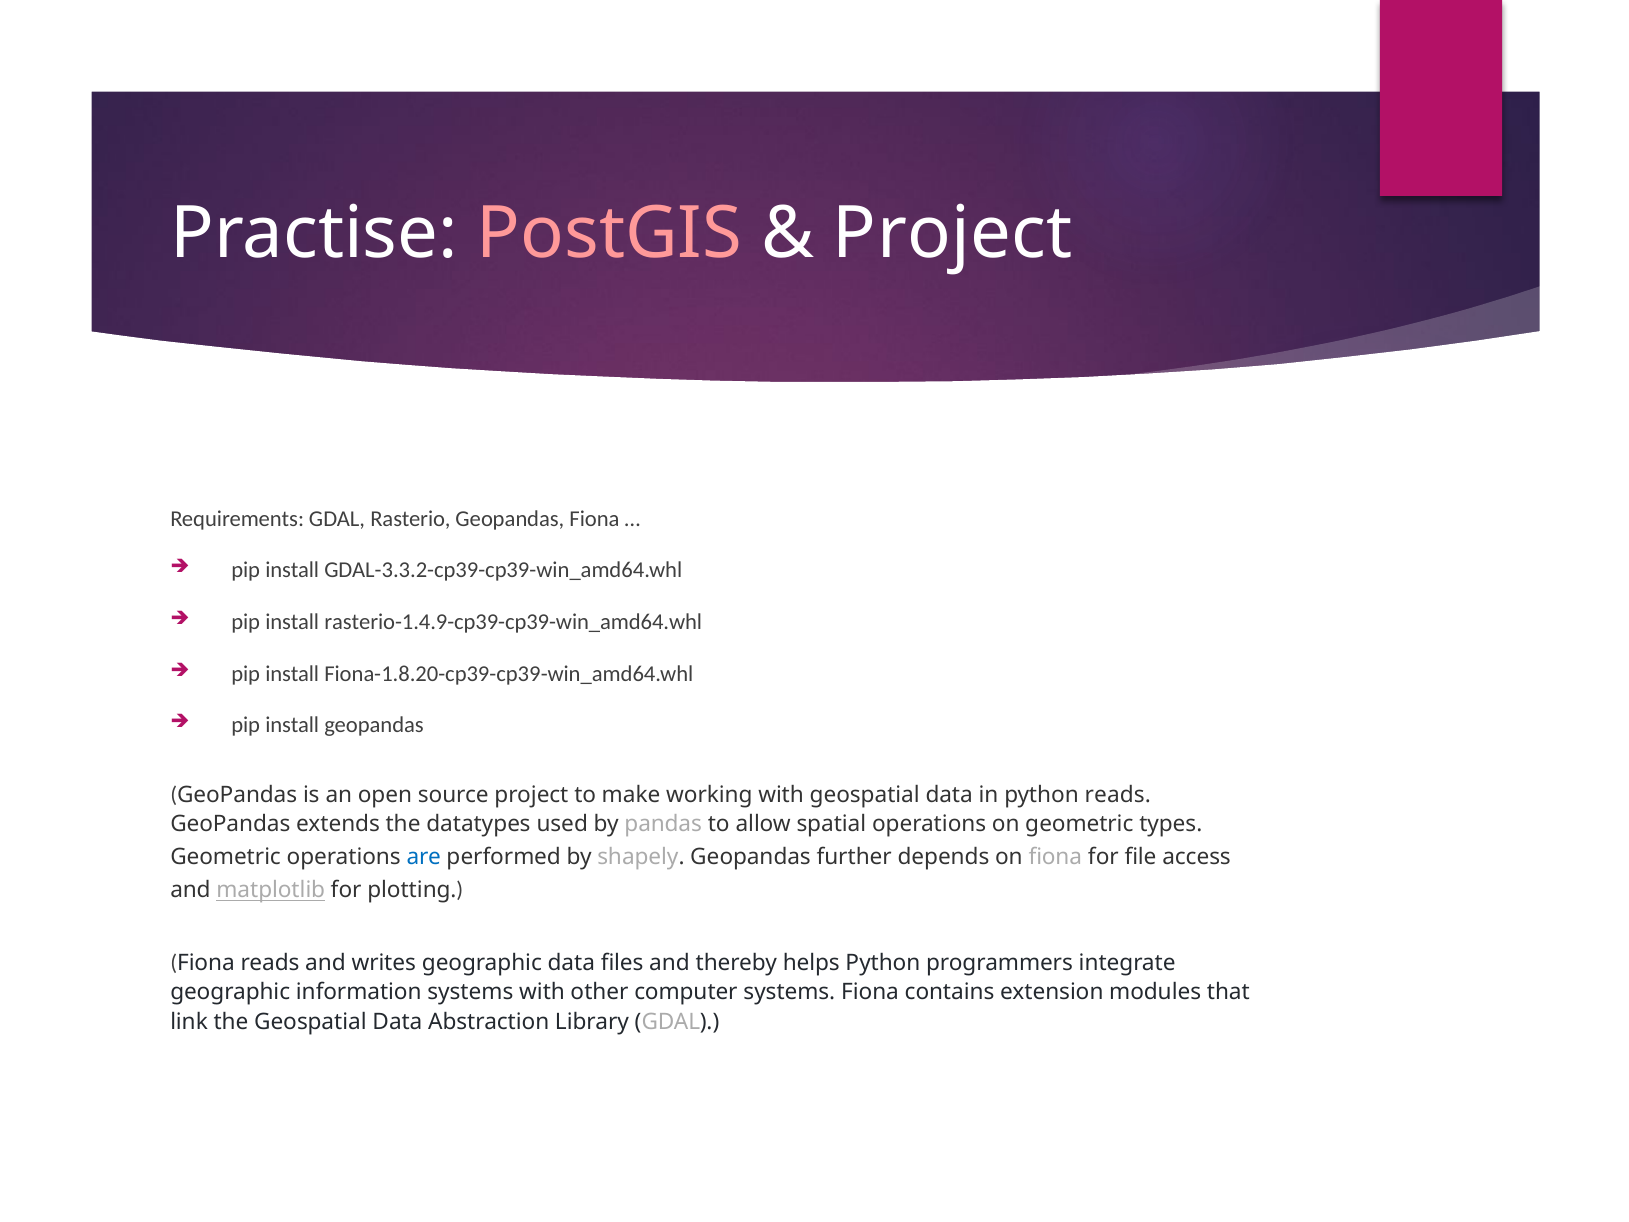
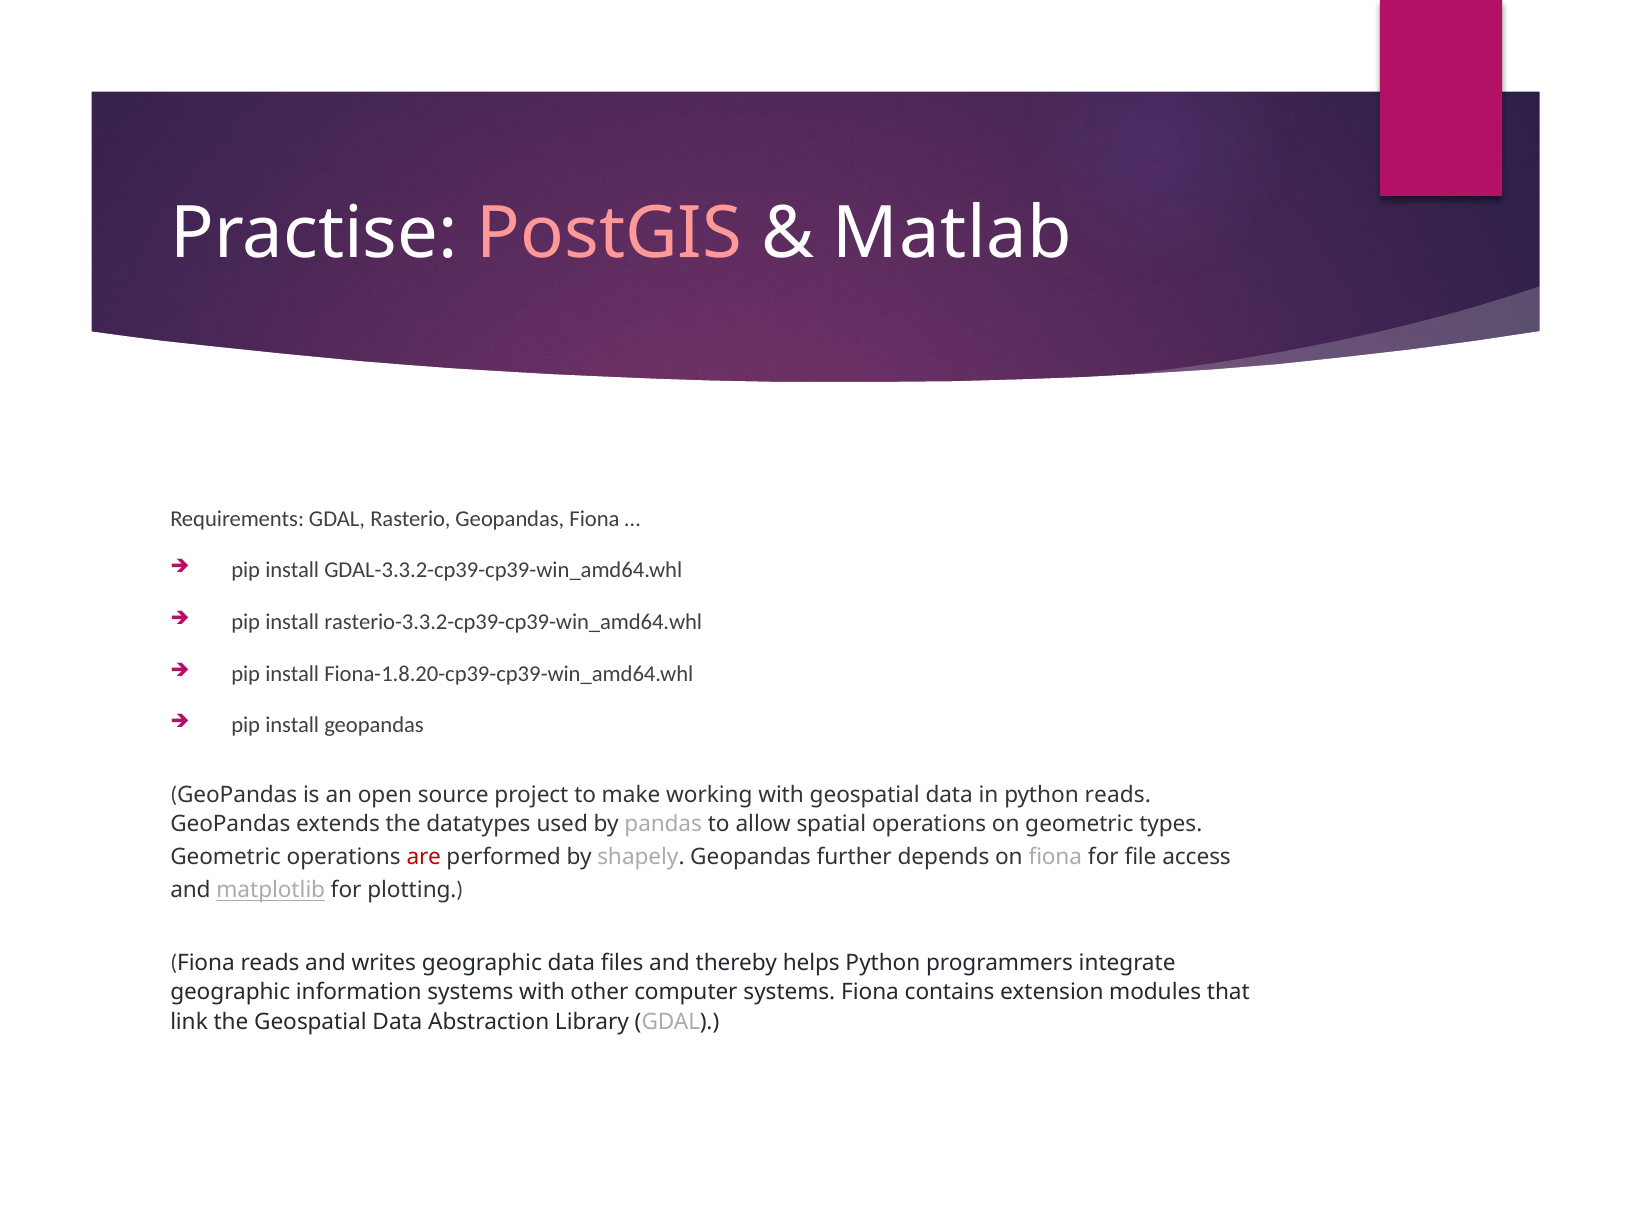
Project at (953, 233): Project -> Matlab
rasterio-1.4.9-cp39-cp39-win_amd64.whl: rasterio-1.4.9-cp39-cp39-win_amd64.whl -> rasterio-3.3.2-cp39-cp39-win_amd64.whl
are colour: blue -> red
